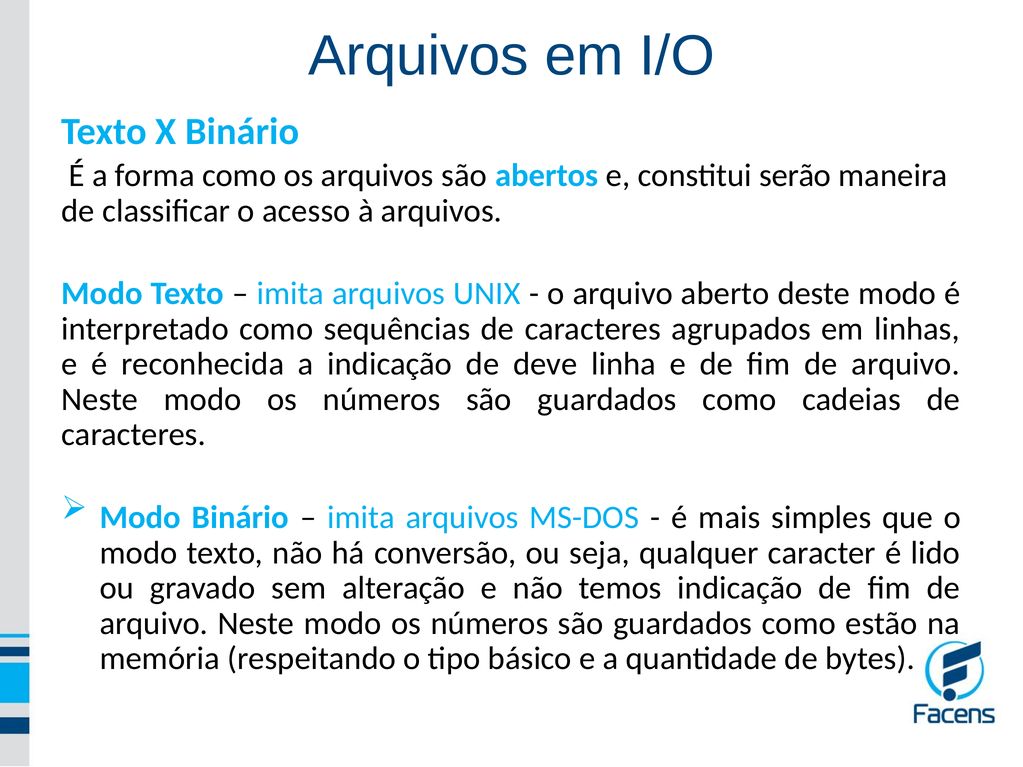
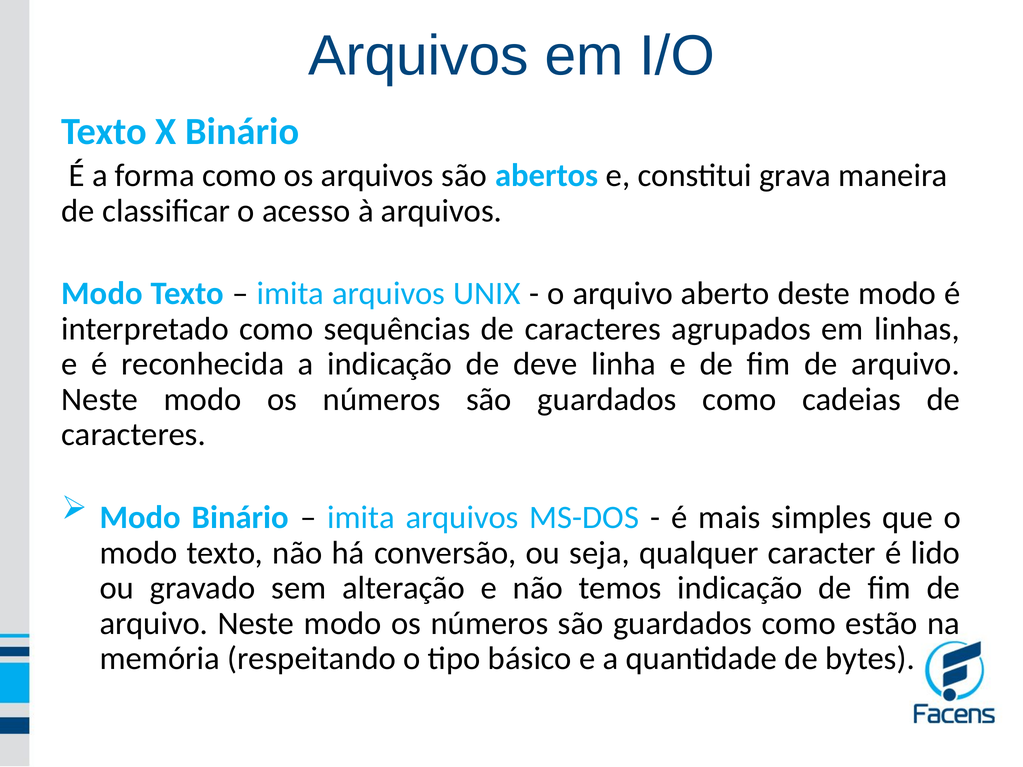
serão: serão -> grava
